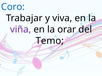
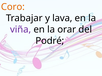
Coro colour: blue -> orange
viva: viva -> lava
Temo: Temo -> Podré
